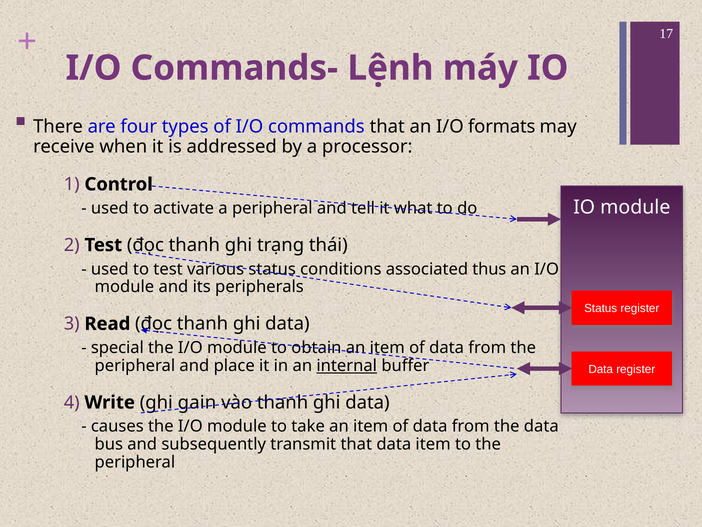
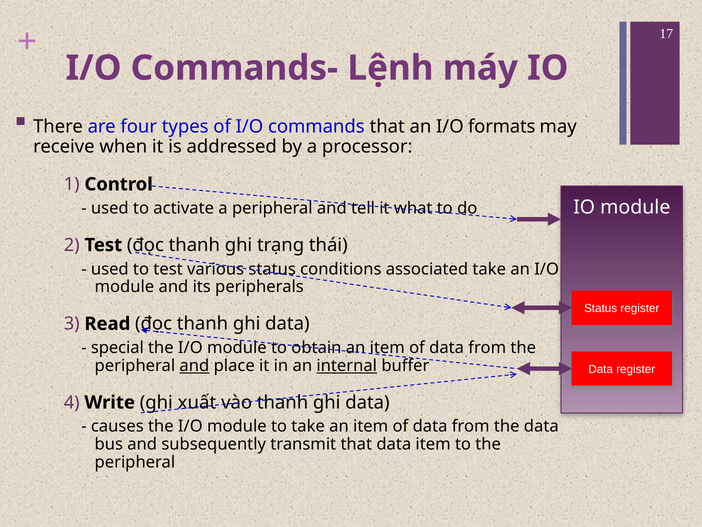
associated thus: thus -> take
and at (194, 365) underline: none -> present
gain: gain -> xuất
